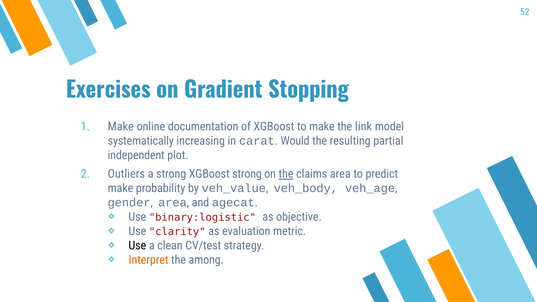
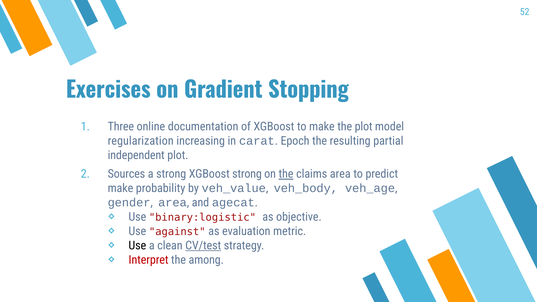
Make at (121, 127): Make -> Three
the link: link -> plot
systematically: systematically -> regularization
Would: Would -> Epoch
Outliers: Outliers -> Sources
clarity: clarity -> against
CV/test underline: none -> present
Interpret colour: orange -> red
